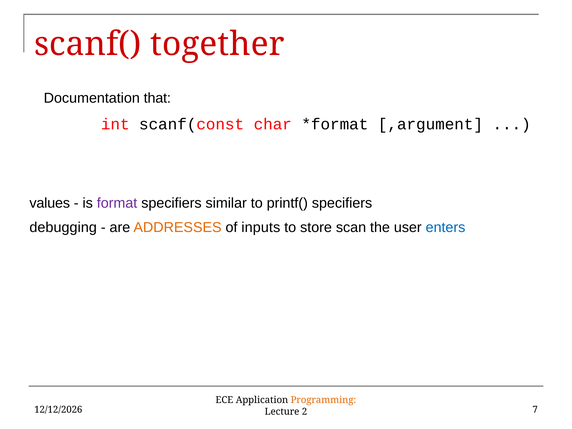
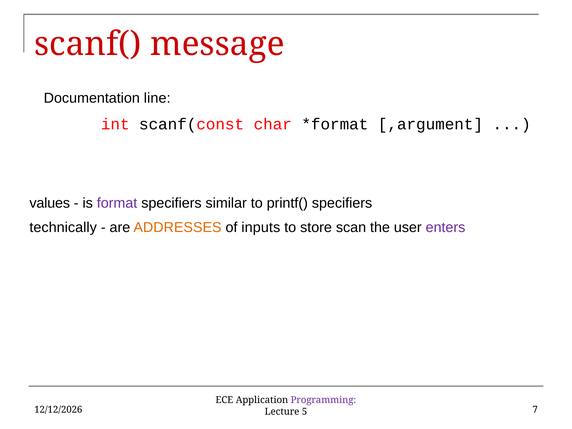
together: together -> message
that: that -> line
debugging: debugging -> technically
enters colour: blue -> purple
Programming colour: orange -> purple
2: 2 -> 5
